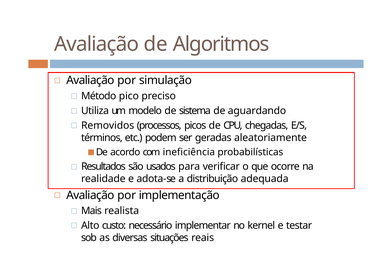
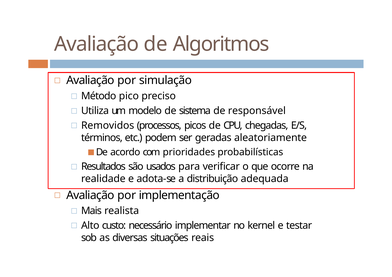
aguardando: aguardando -> responsável
ineficiência: ineficiência -> prioridades
